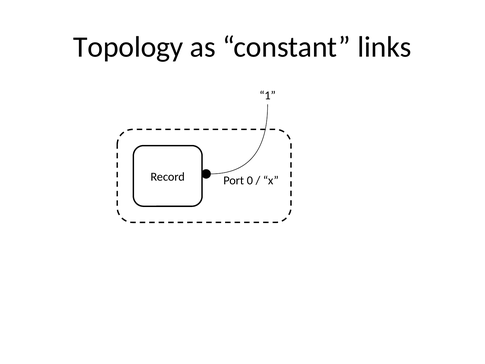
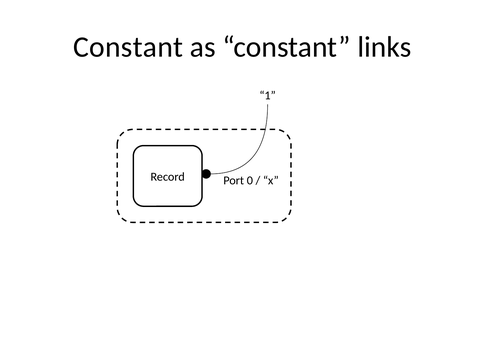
Topology at (128, 47): Topology -> Constant
